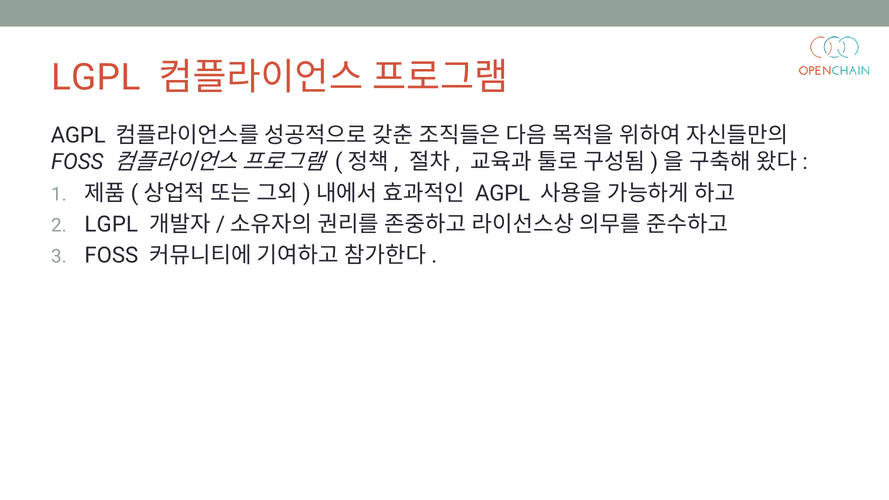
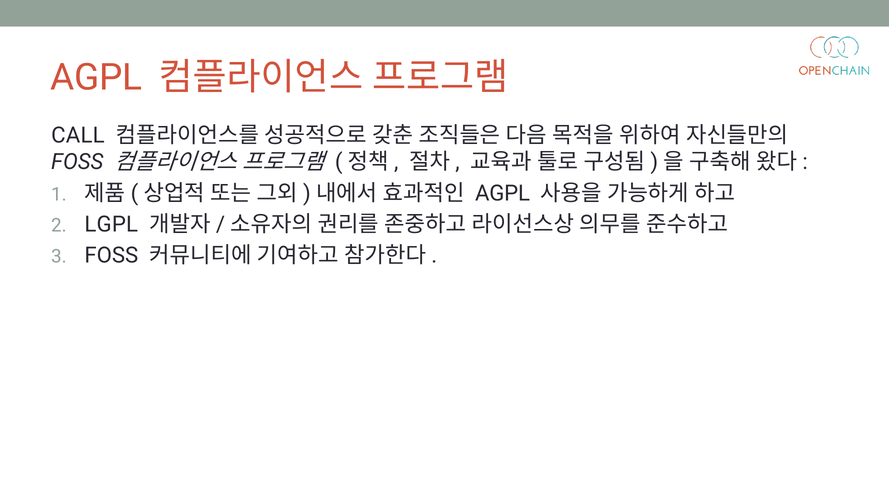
LGPL at (96, 78): LGPL -> AGPL
AGPL at (78, 135): AGPL -> CALL
